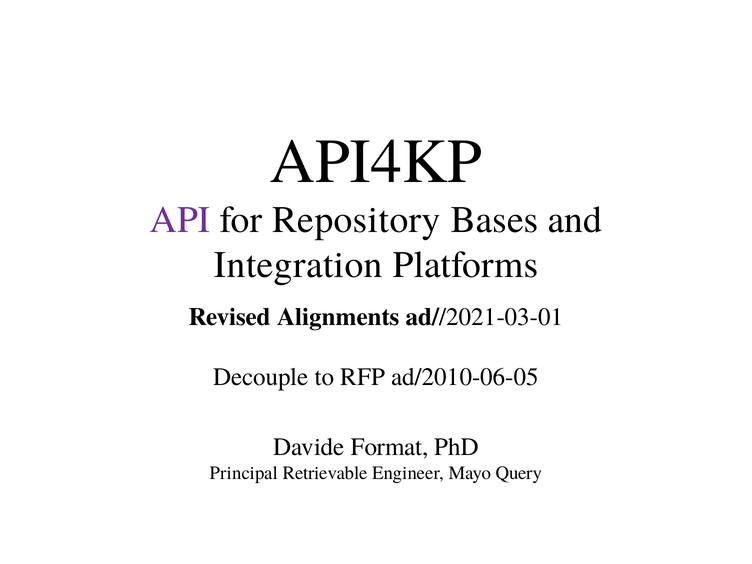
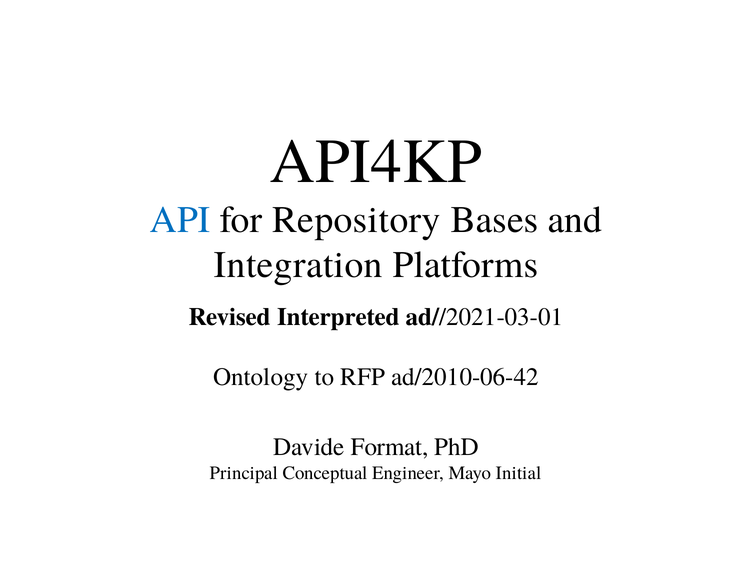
API colour: purple -> blue
Alignments: Alignments -> Interpreted
Decouple: Decouple -> Ontology
ad/2010-06-05: ad/2010-06-05 -> ad/2010-06-42
Retrievable: Retrievable -> Conceptual
Query: Query -> Initial
